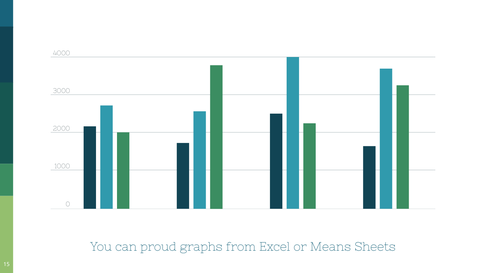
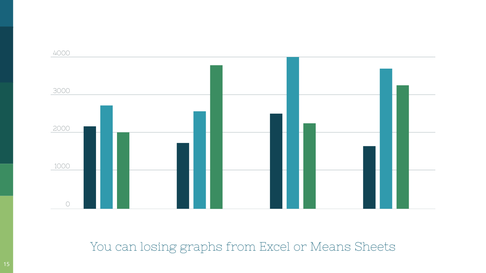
proud: proud -> losing
